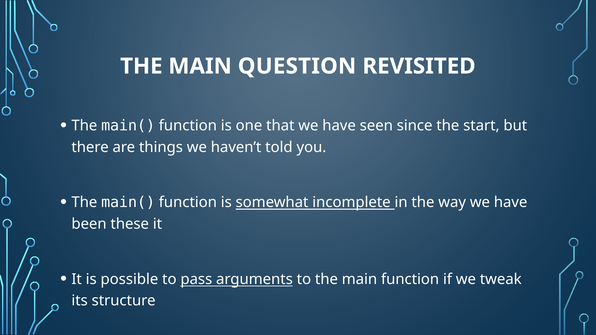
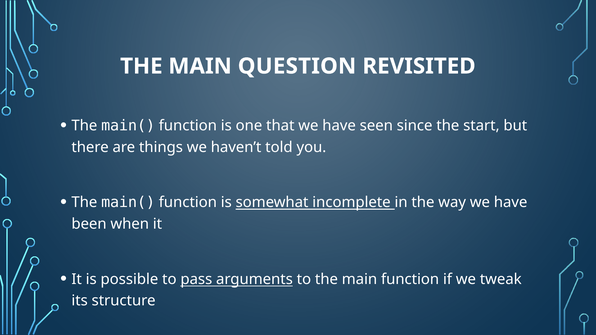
these: these -> when
